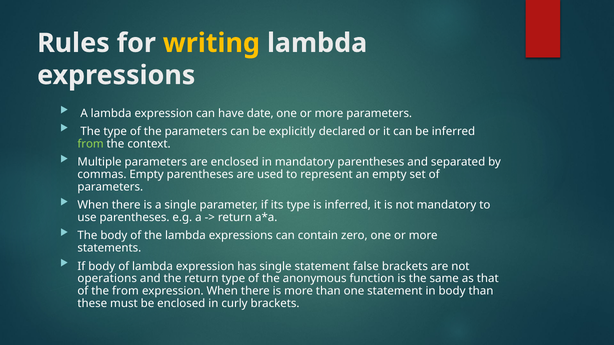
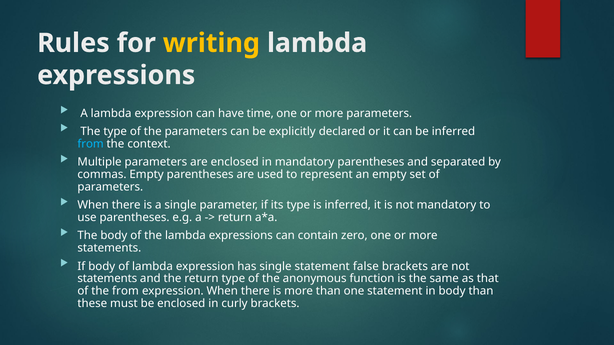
date: date -> time
from at (91, 144) colour: light green -> light blue
operations at (107, 279): operations -> statements
